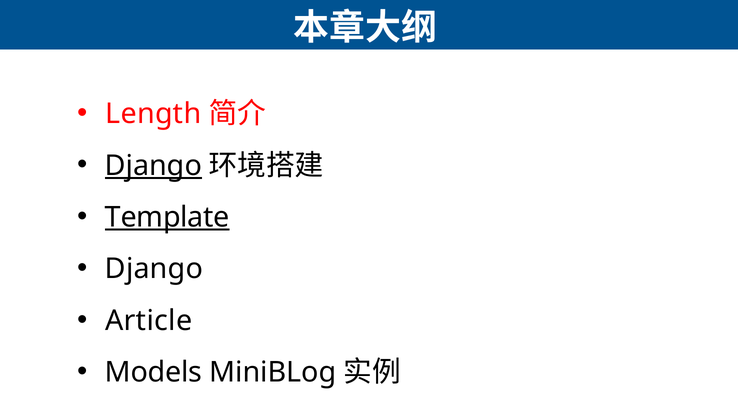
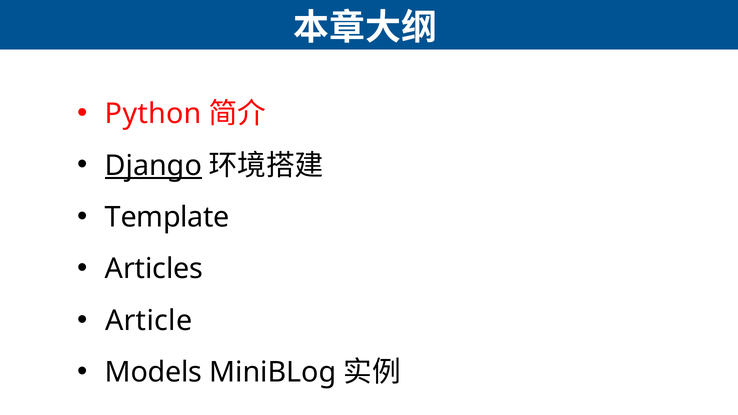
Length: Length -> Python
Template underline: present -> none
Django at (154, 269): Django -> Articles
